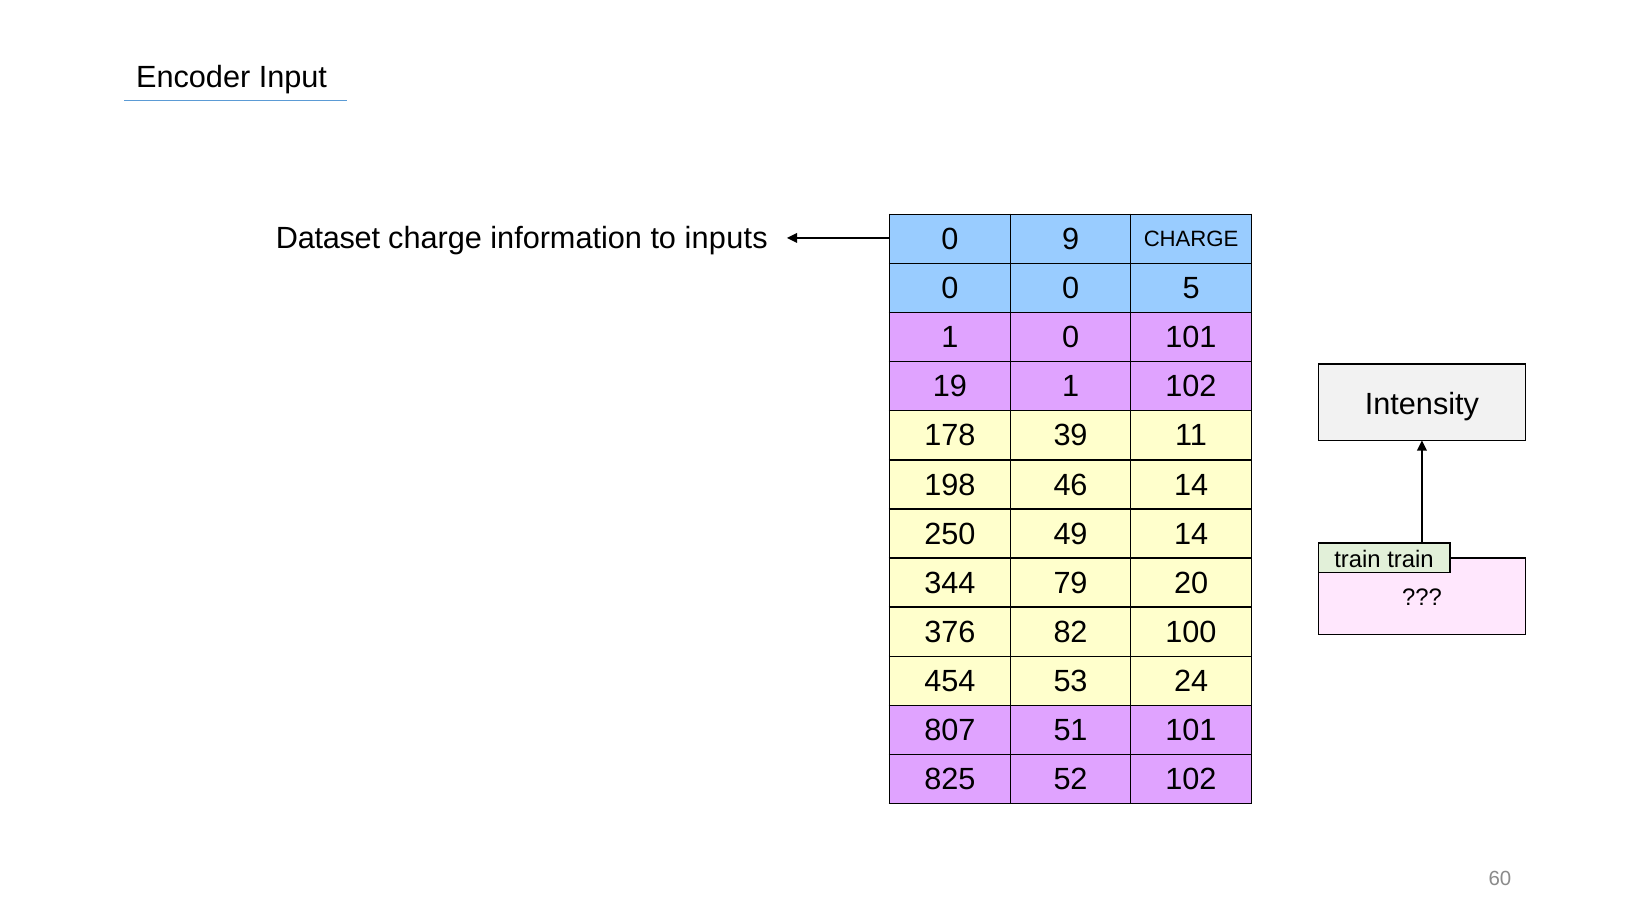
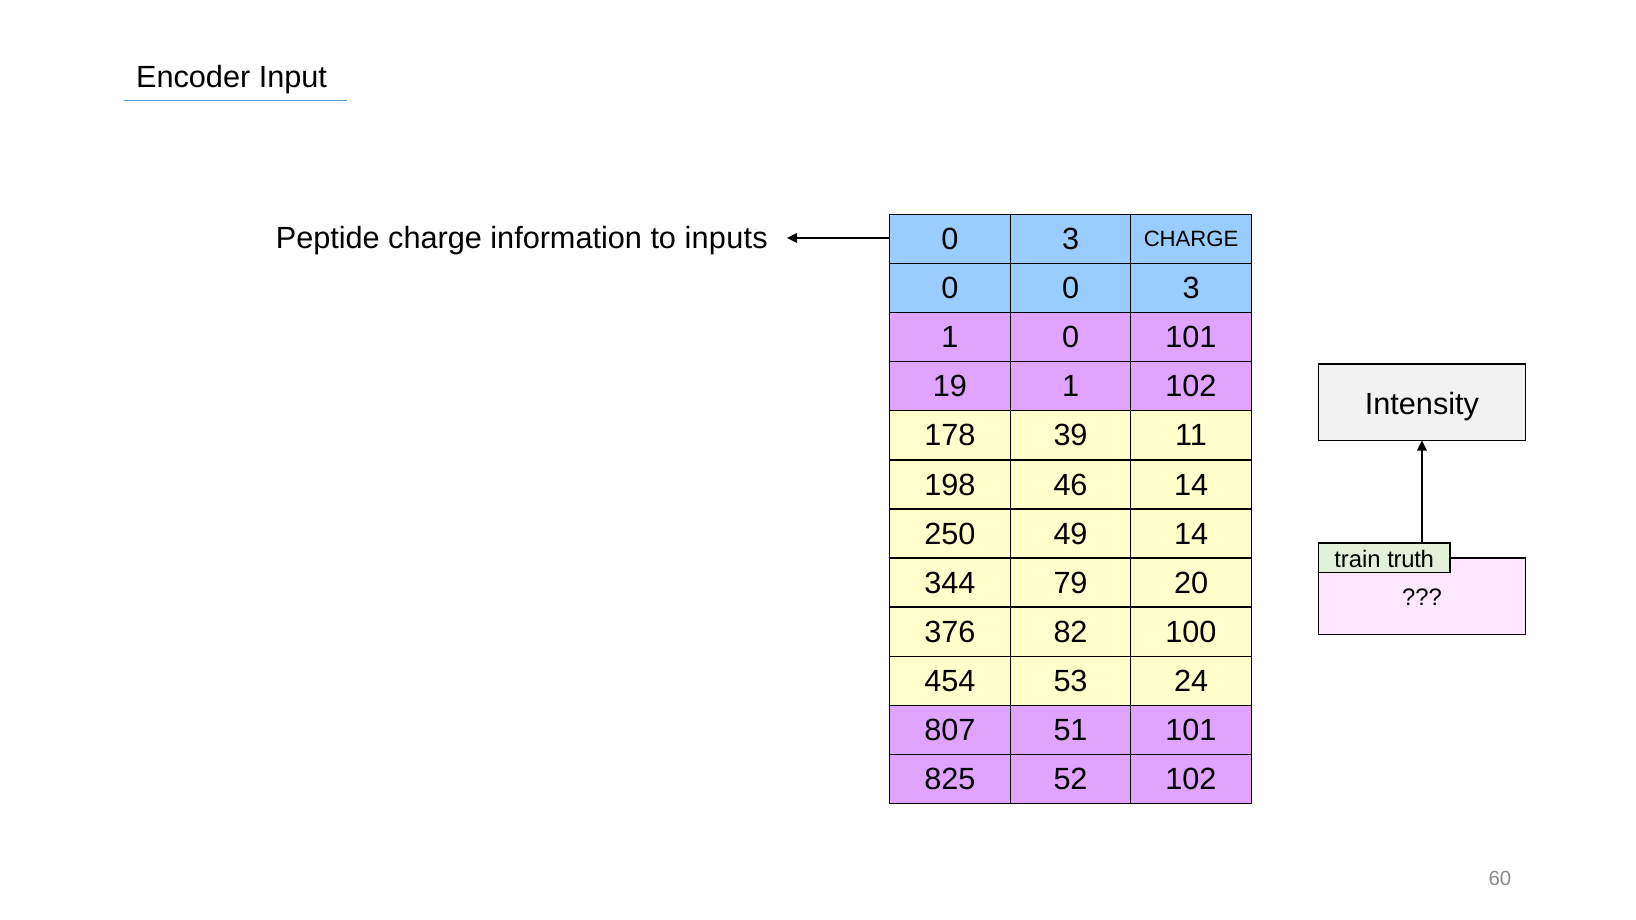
Dataset: Dataset -> Peptide
9 at (1071, 239): 9 -> 3
0 0 5: 5 -> 3
train train: train -> truth
